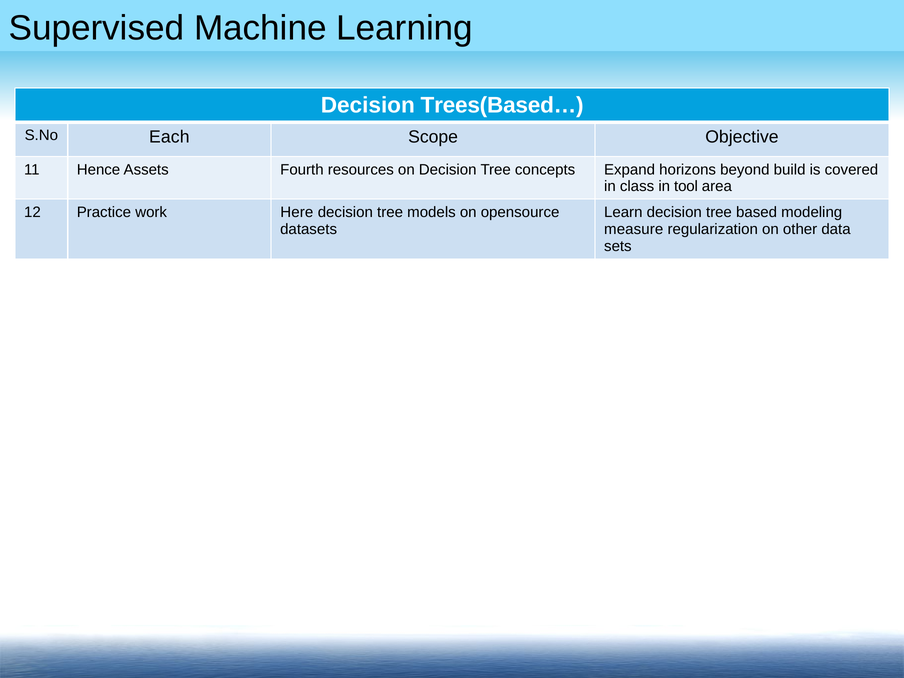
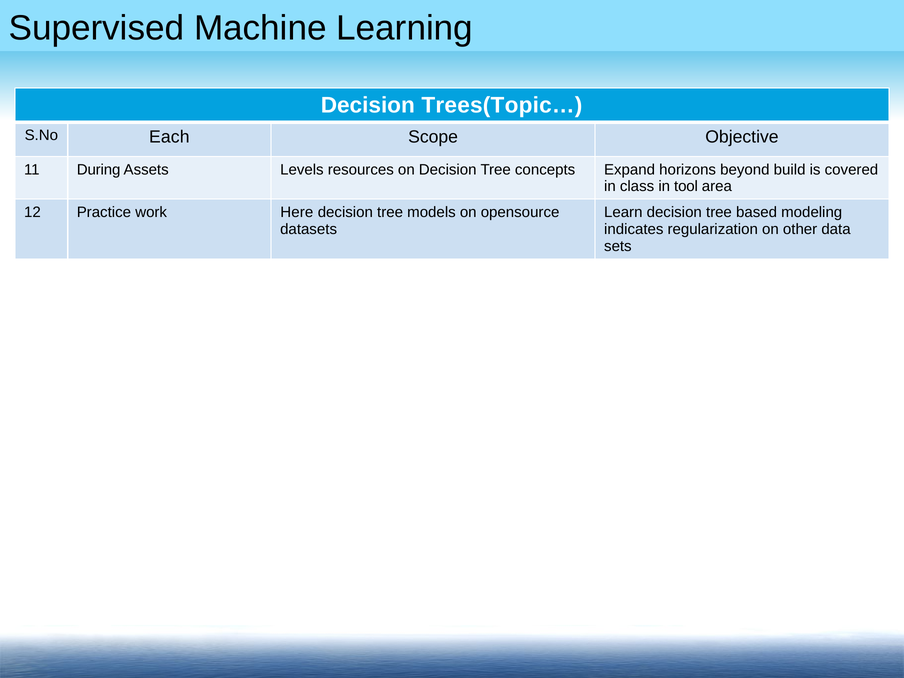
Trees(Based…: Trees(Based… -> Trees(Topic…
Hence: Hence -> During
Fourth: Fourth -> Levels
measure: measure -> indicates
